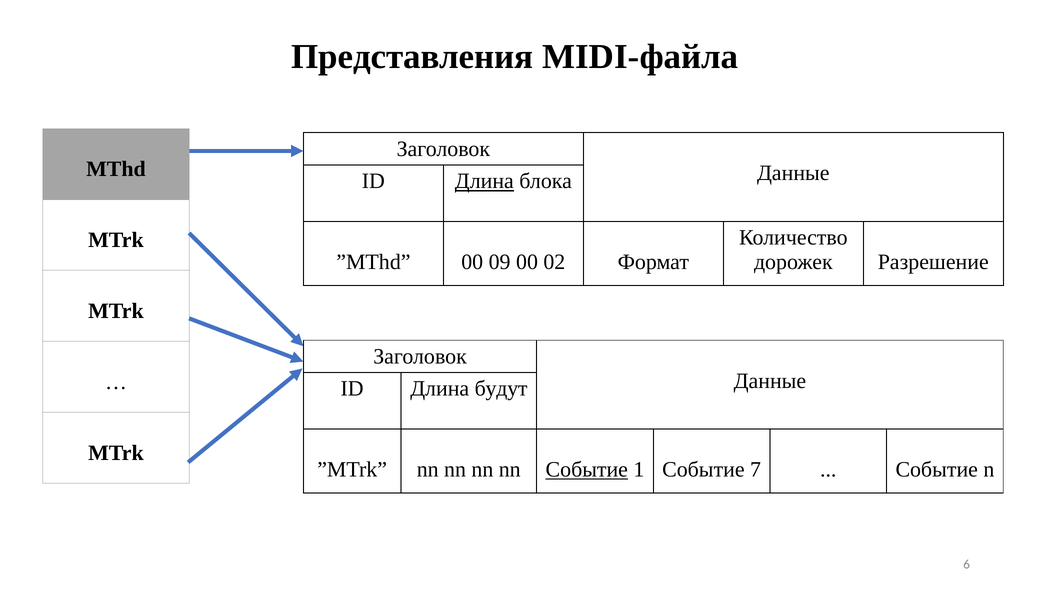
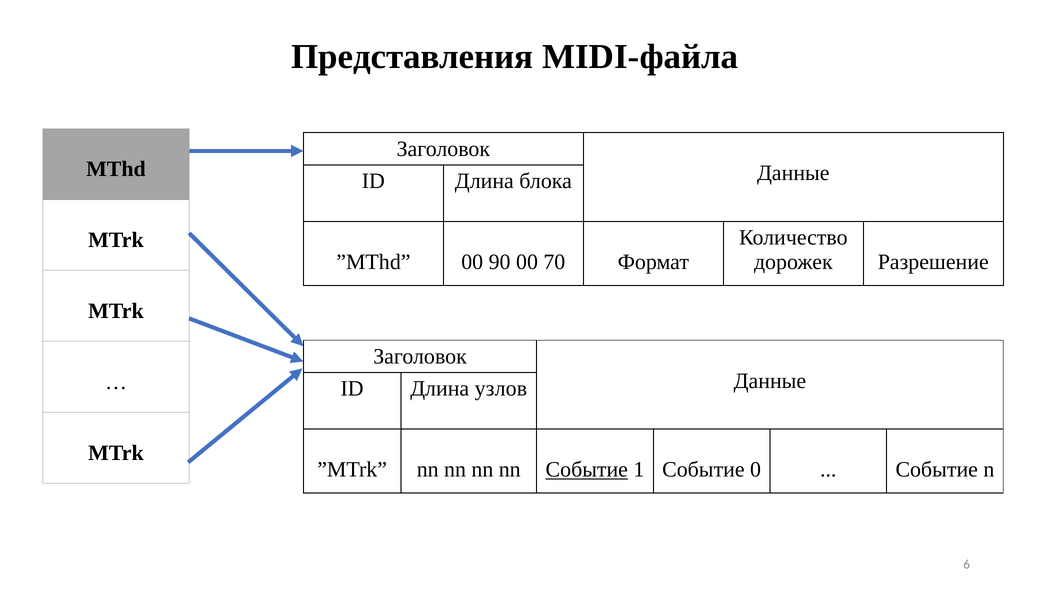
Длина at (484, 181) underline: present -> none
09: 09 -> 90
02: 02 -> 70
будут: будут -> узлов
7: 7 -> 0
